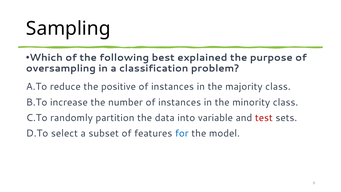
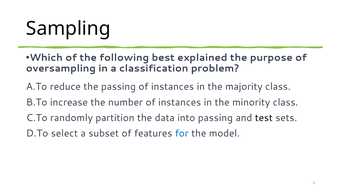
the positive: positive -> passing
into variable: variable -> passing
test colour: red -> black
